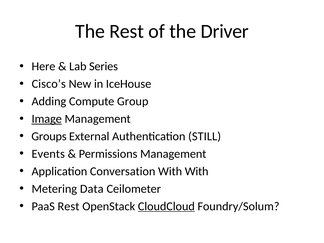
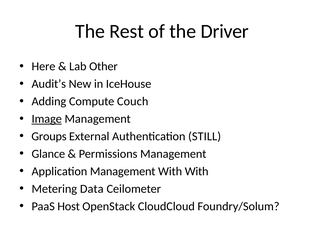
Series: Series -> Other
Cisco’s: Cisco’s -> Audit’s
Group: Group -> Couch
Events: Events -> Glance
Application Conversation: Conversation -> Management
PaaS Rest: Rest -> Host
CloudCloud underline: present -> none
